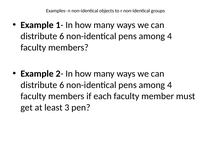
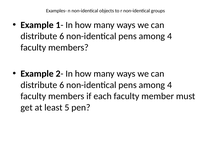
3: 3 -> 5
